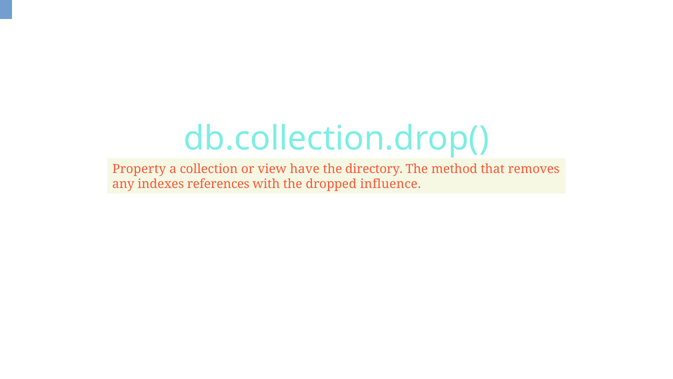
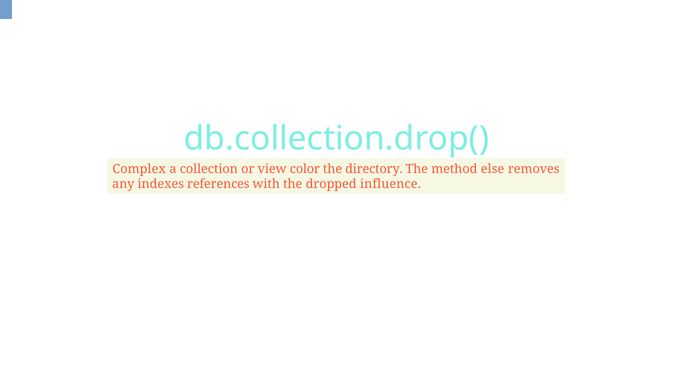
Property: Property -> Complex
have: have -> color
that: that -> else
